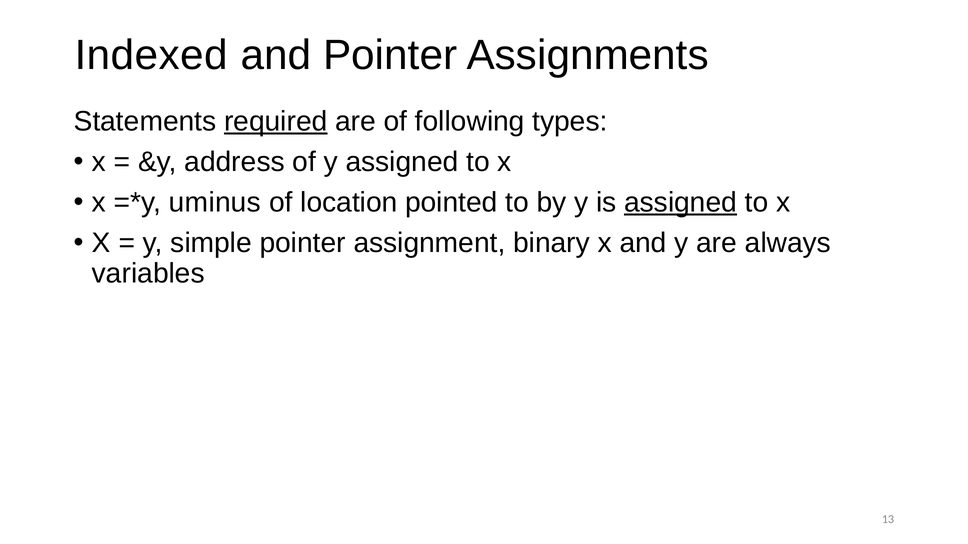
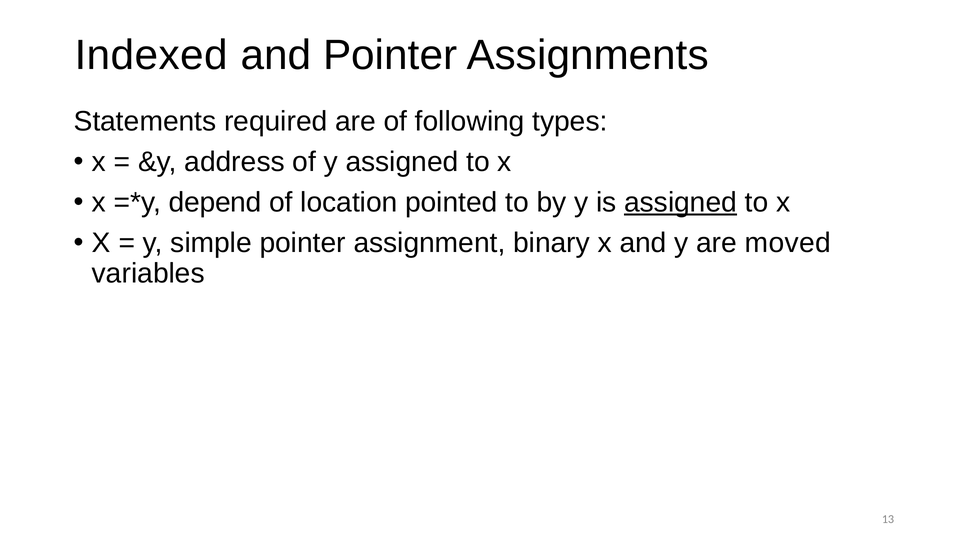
required underline: present -> none
uminus: uminus -> depend
always: always -> moved
